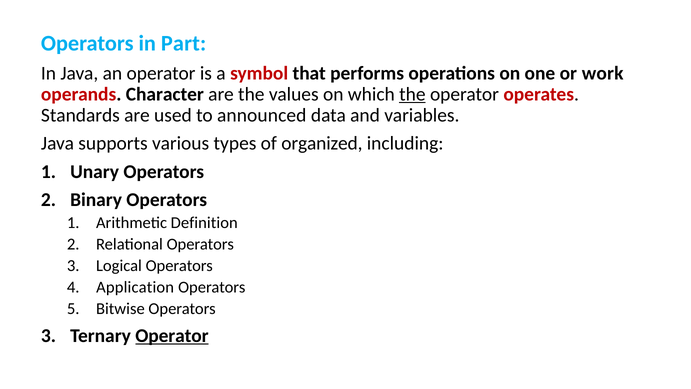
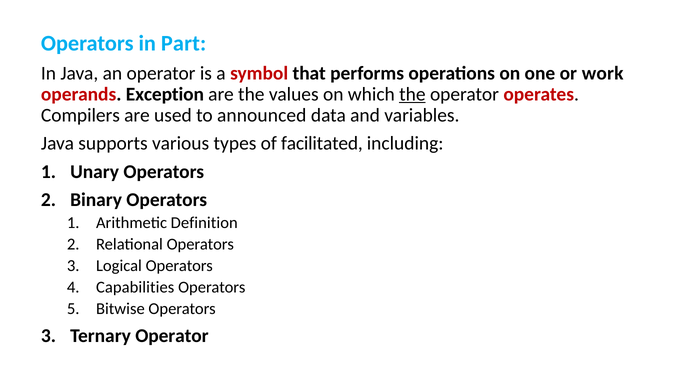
Character: Character -> Exception
Standards: Standards -> Compilers
organized: organized -> facilitated
Application: Application -> Capabilities
Operator at (172, 335) underline: present -> none
